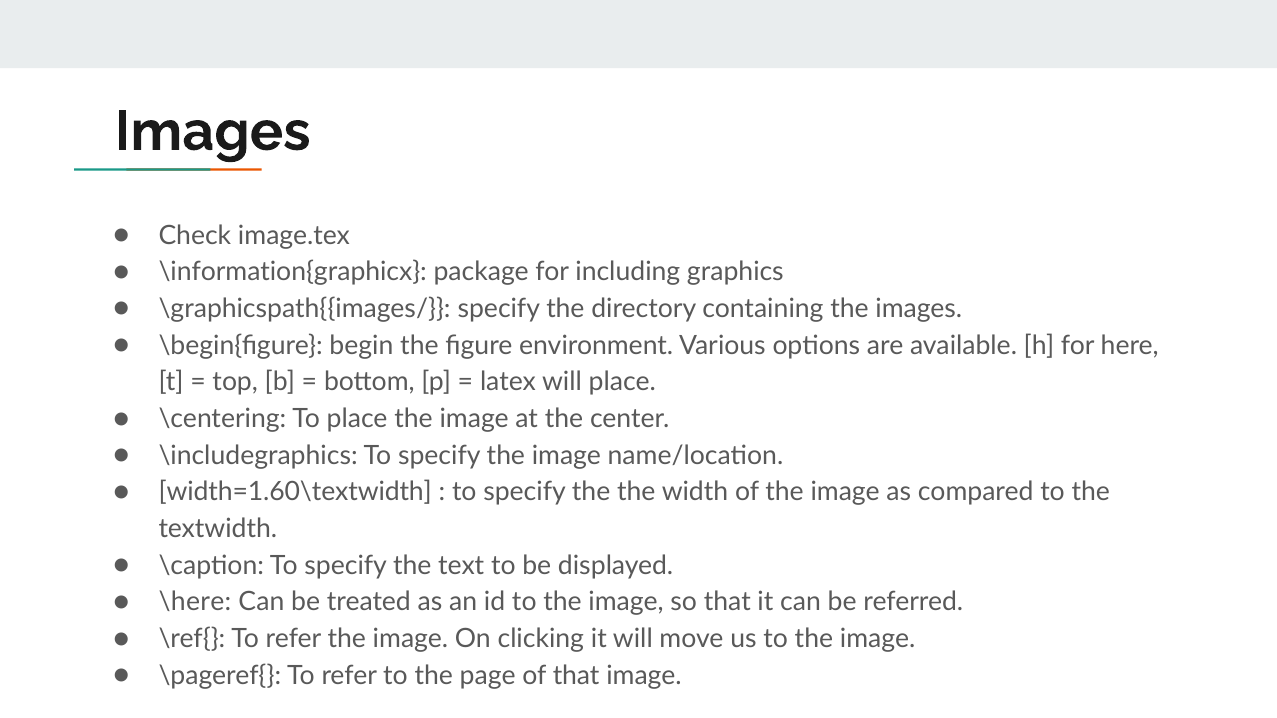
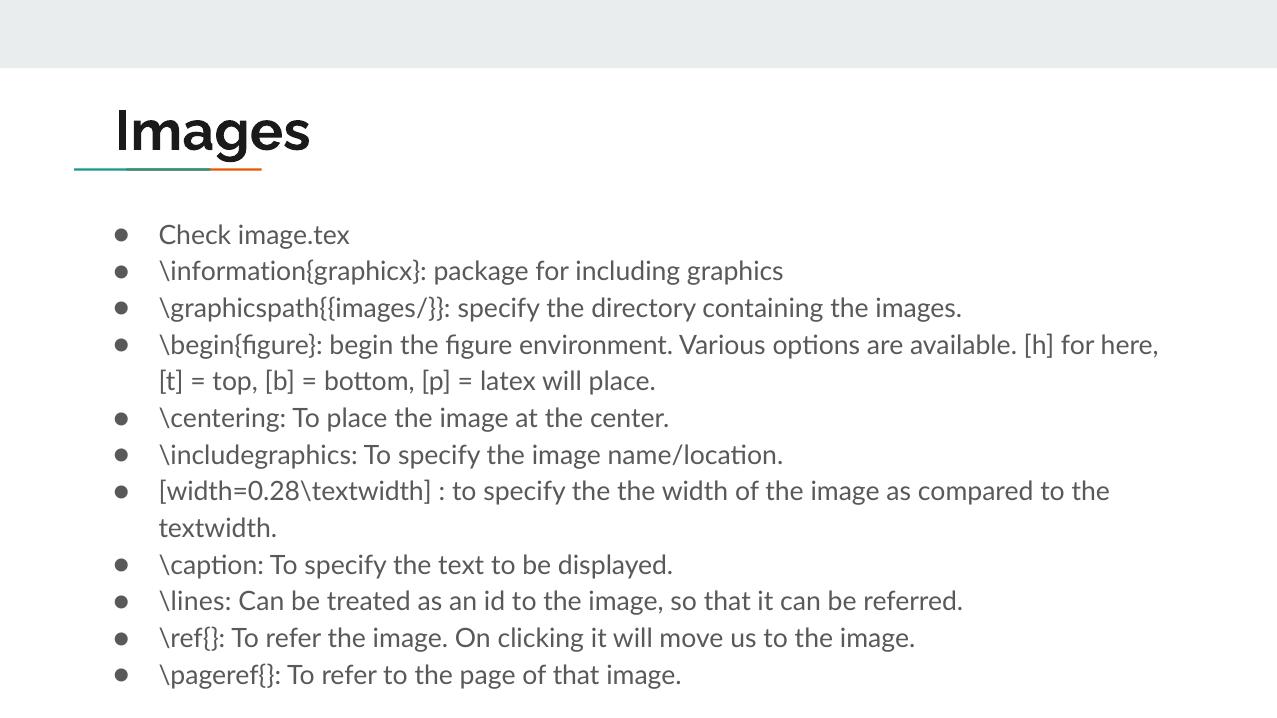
width=1.60\textwidth: width=1.60\textwidth -> width=0.28\textwidth
\here: \here -> \lines
